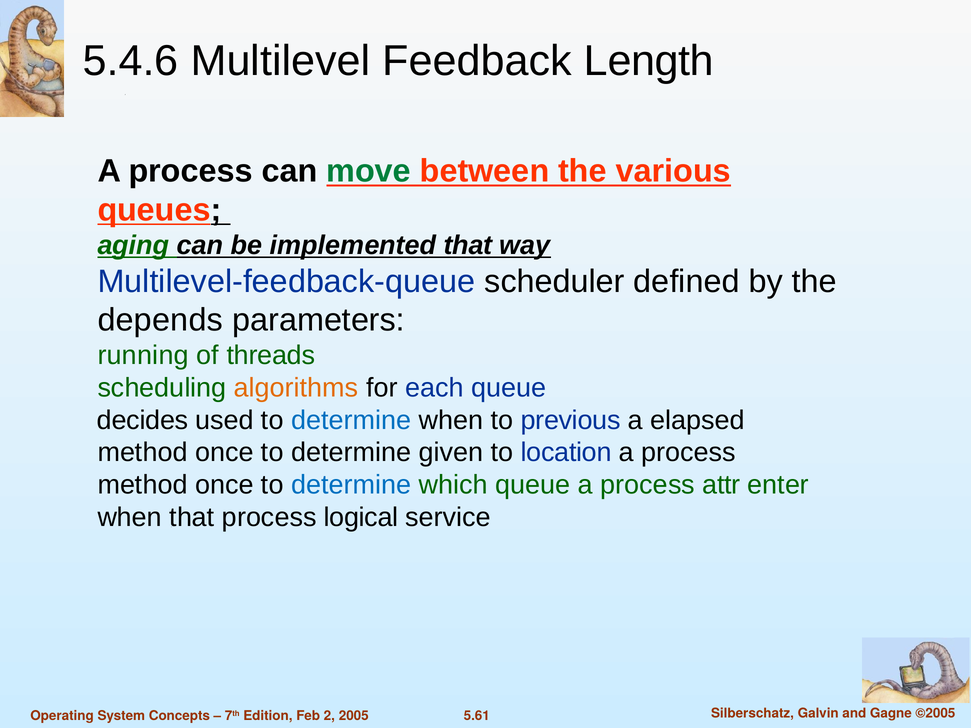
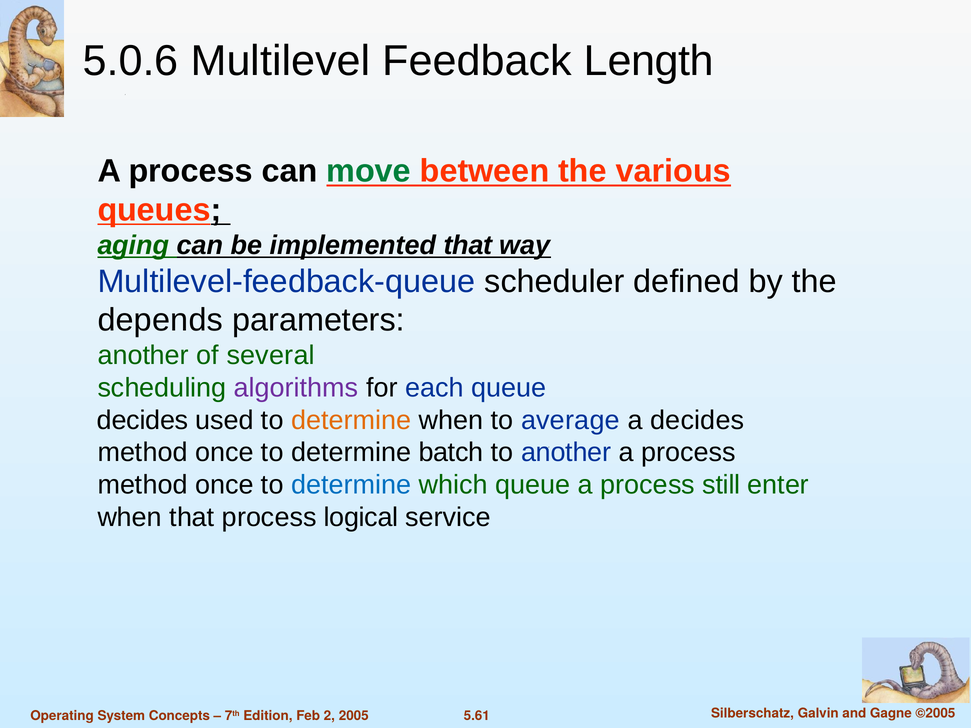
5.4.6: 5.4.6 -> 5.0.6
running at (143, 355): running -> another
threads: threads -> several
algorithms colour: orange -> purple
determine at (351, 420) colour: blue -> orange
previous: previous -> average
a elapsed: elapsed -> decides
given: given -> batch
to location: location -> another
attr: attr -> still
